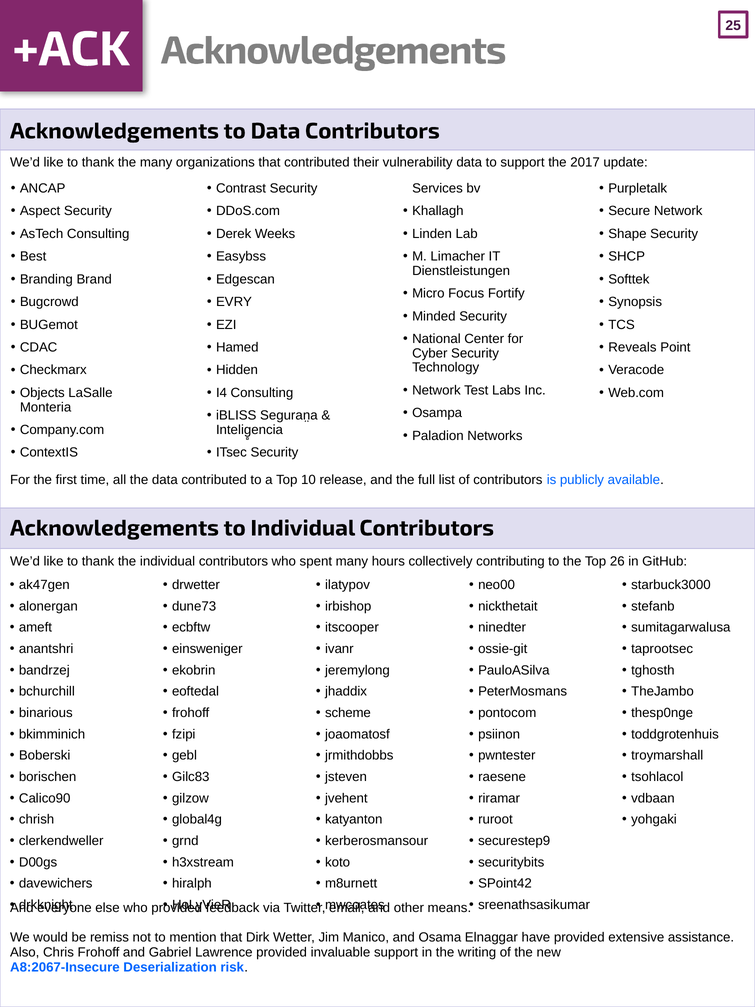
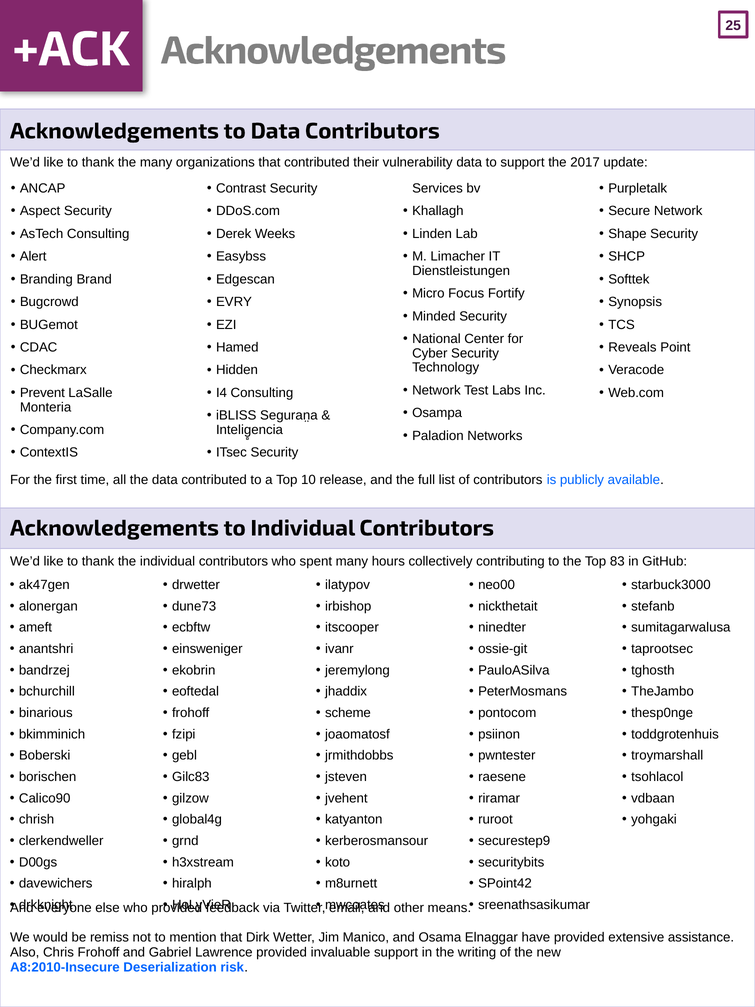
Best: Best -> Alert
Objects: Objects -> Prevent
26: 26 -> 83
A8:2067-Insecure: A8:2067-Insecure -> A8:2010-Insecure
